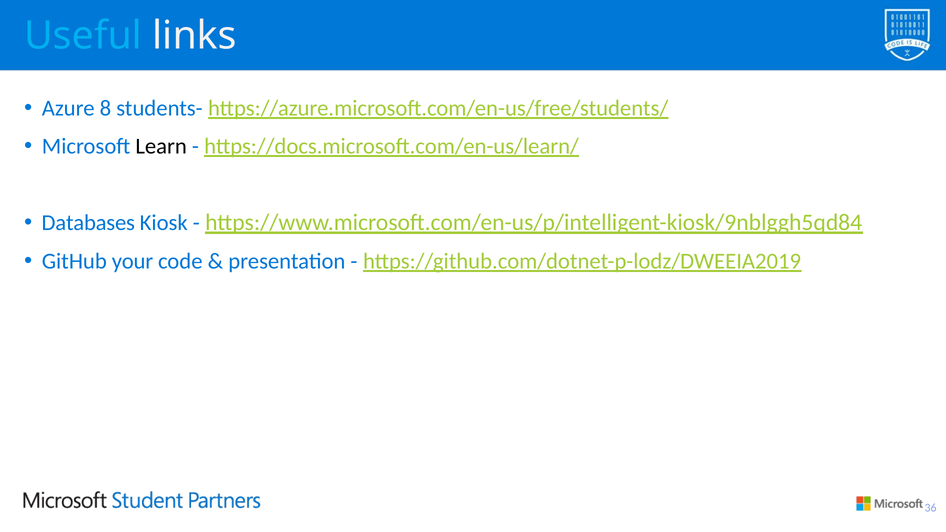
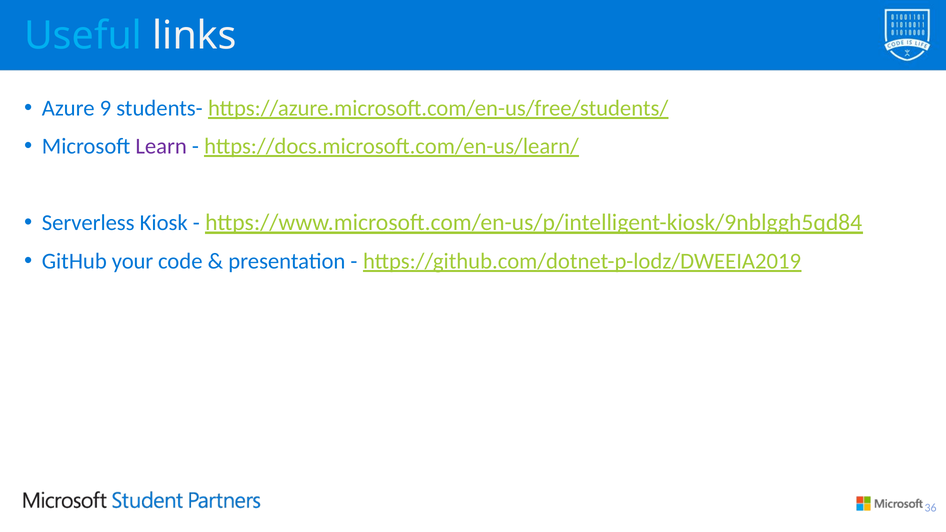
8: 8 -> 9
Learn colour: black -> purple
Databases: Databases -> Serverless
